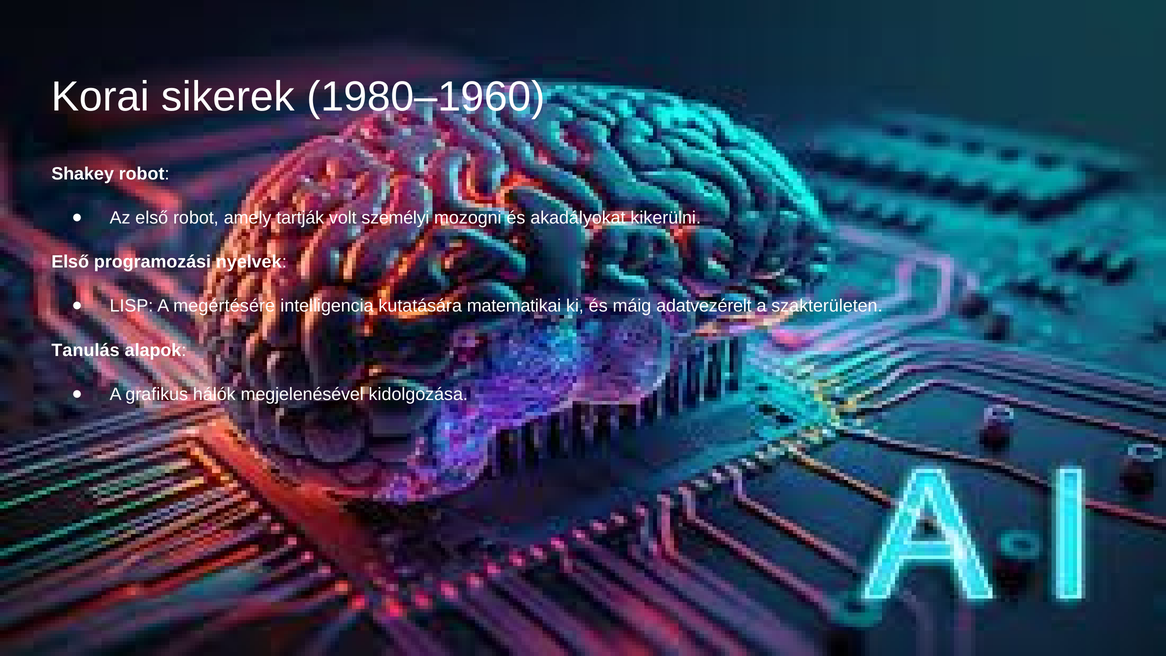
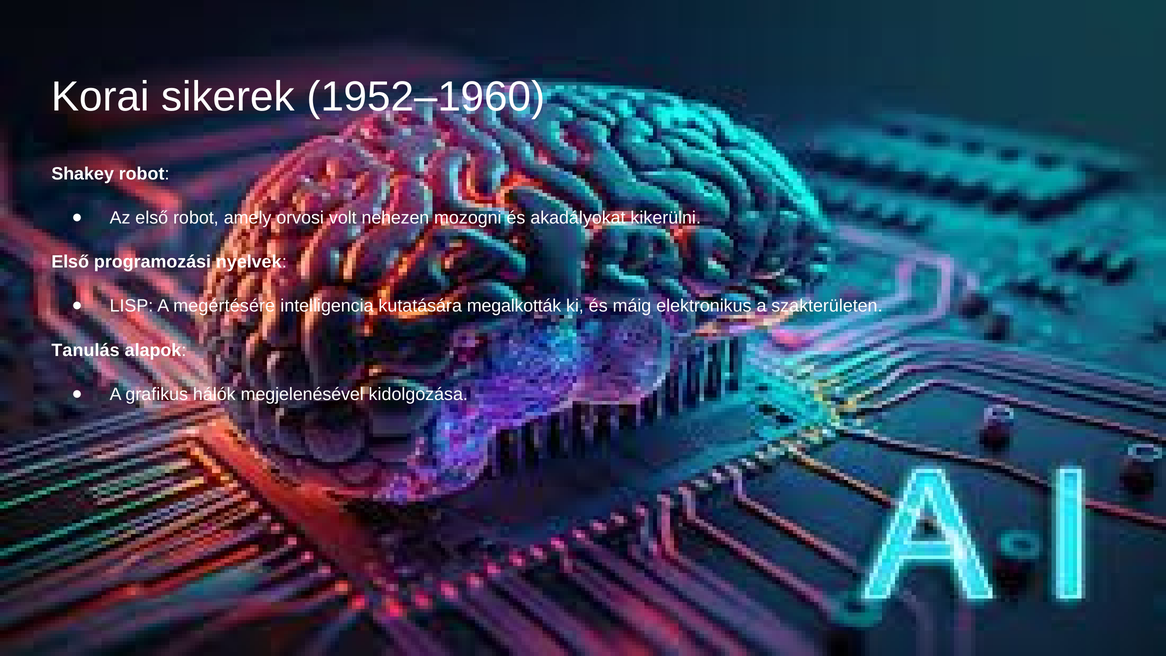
1980–1960: 1980–1960 -> 1952–1960
tartják: tartják -> orvosi
személyi: személyi -> nehezen
matematikai: matematikai -> megalkották
adatvezérelt: adatvezérelt -> elektronikus
